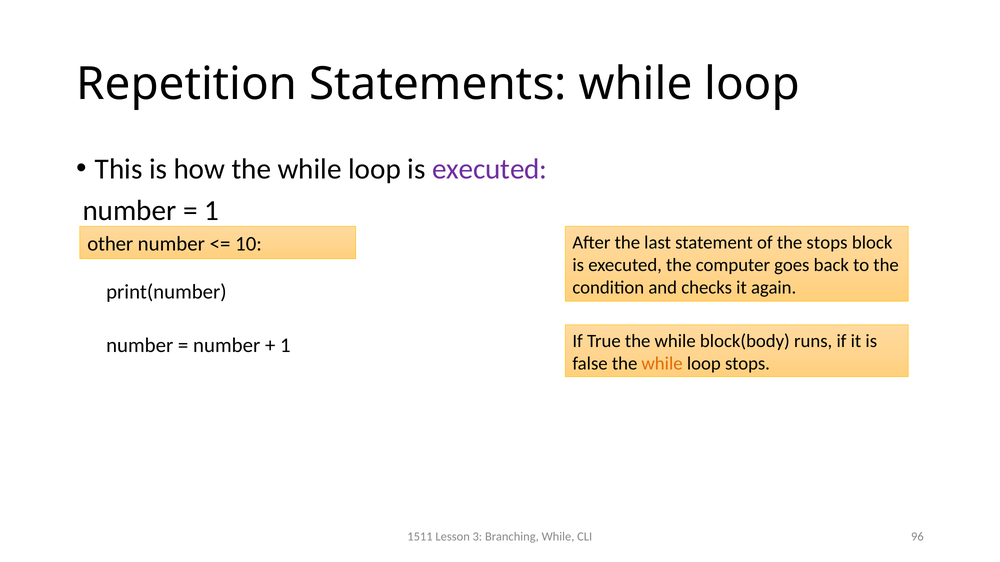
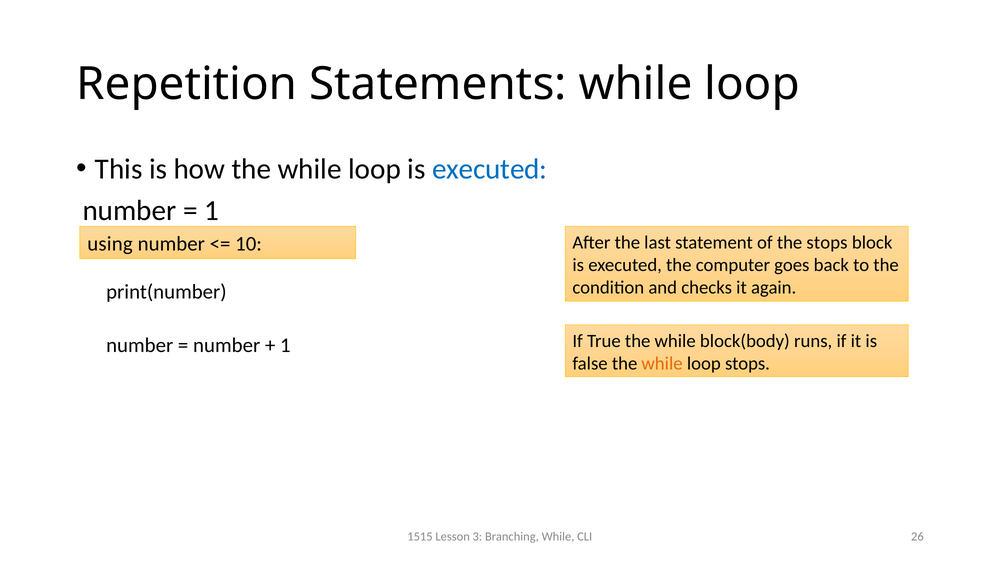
executed at (490, 169) colour: purple -> blue
other: other -> using
1511: 1511 -> 1515
96: 96 -> 26
